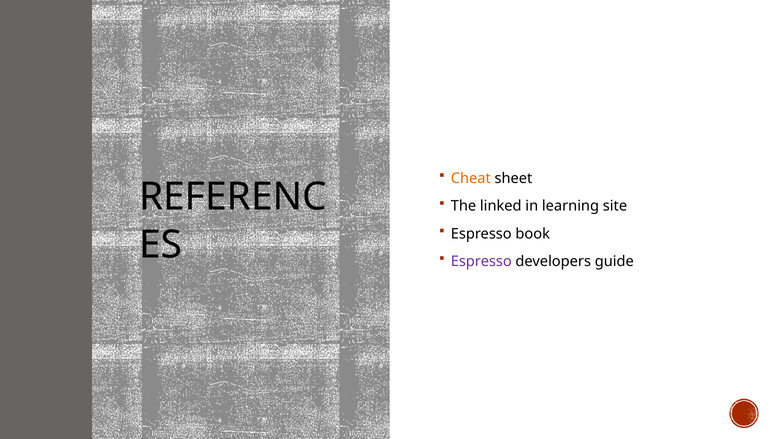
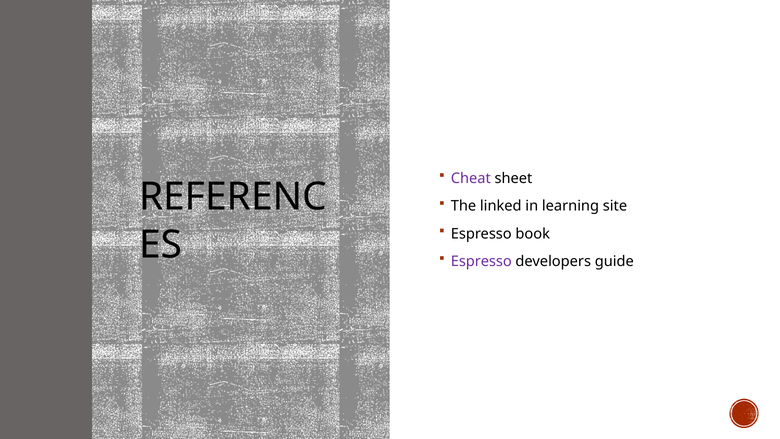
Cheat colour: orange -> purple
